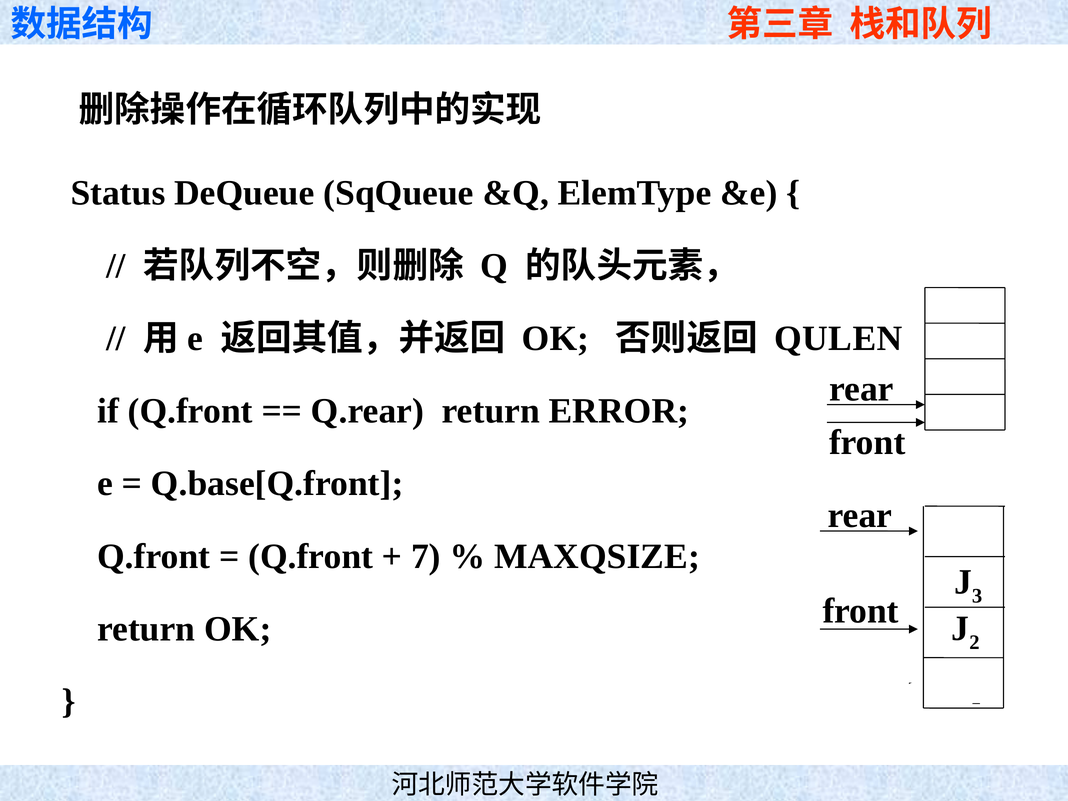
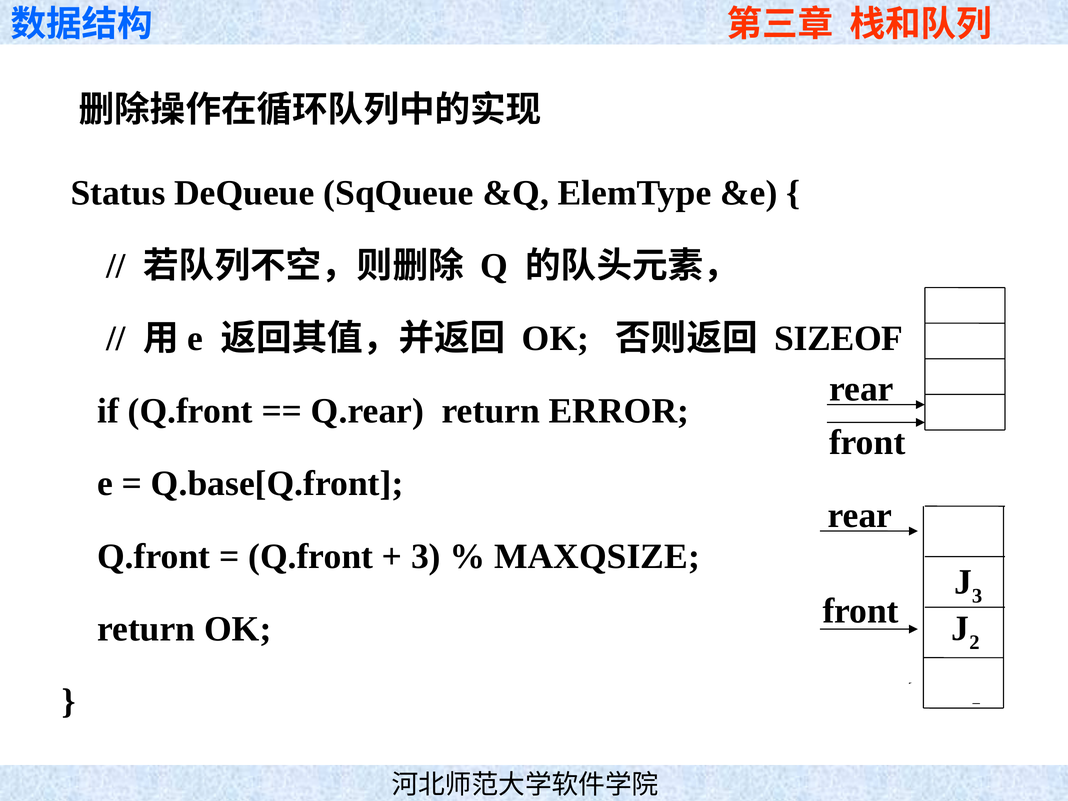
QULEN: QULEN -> SIZEOF
7 at (426, 556): 7 -> 3
